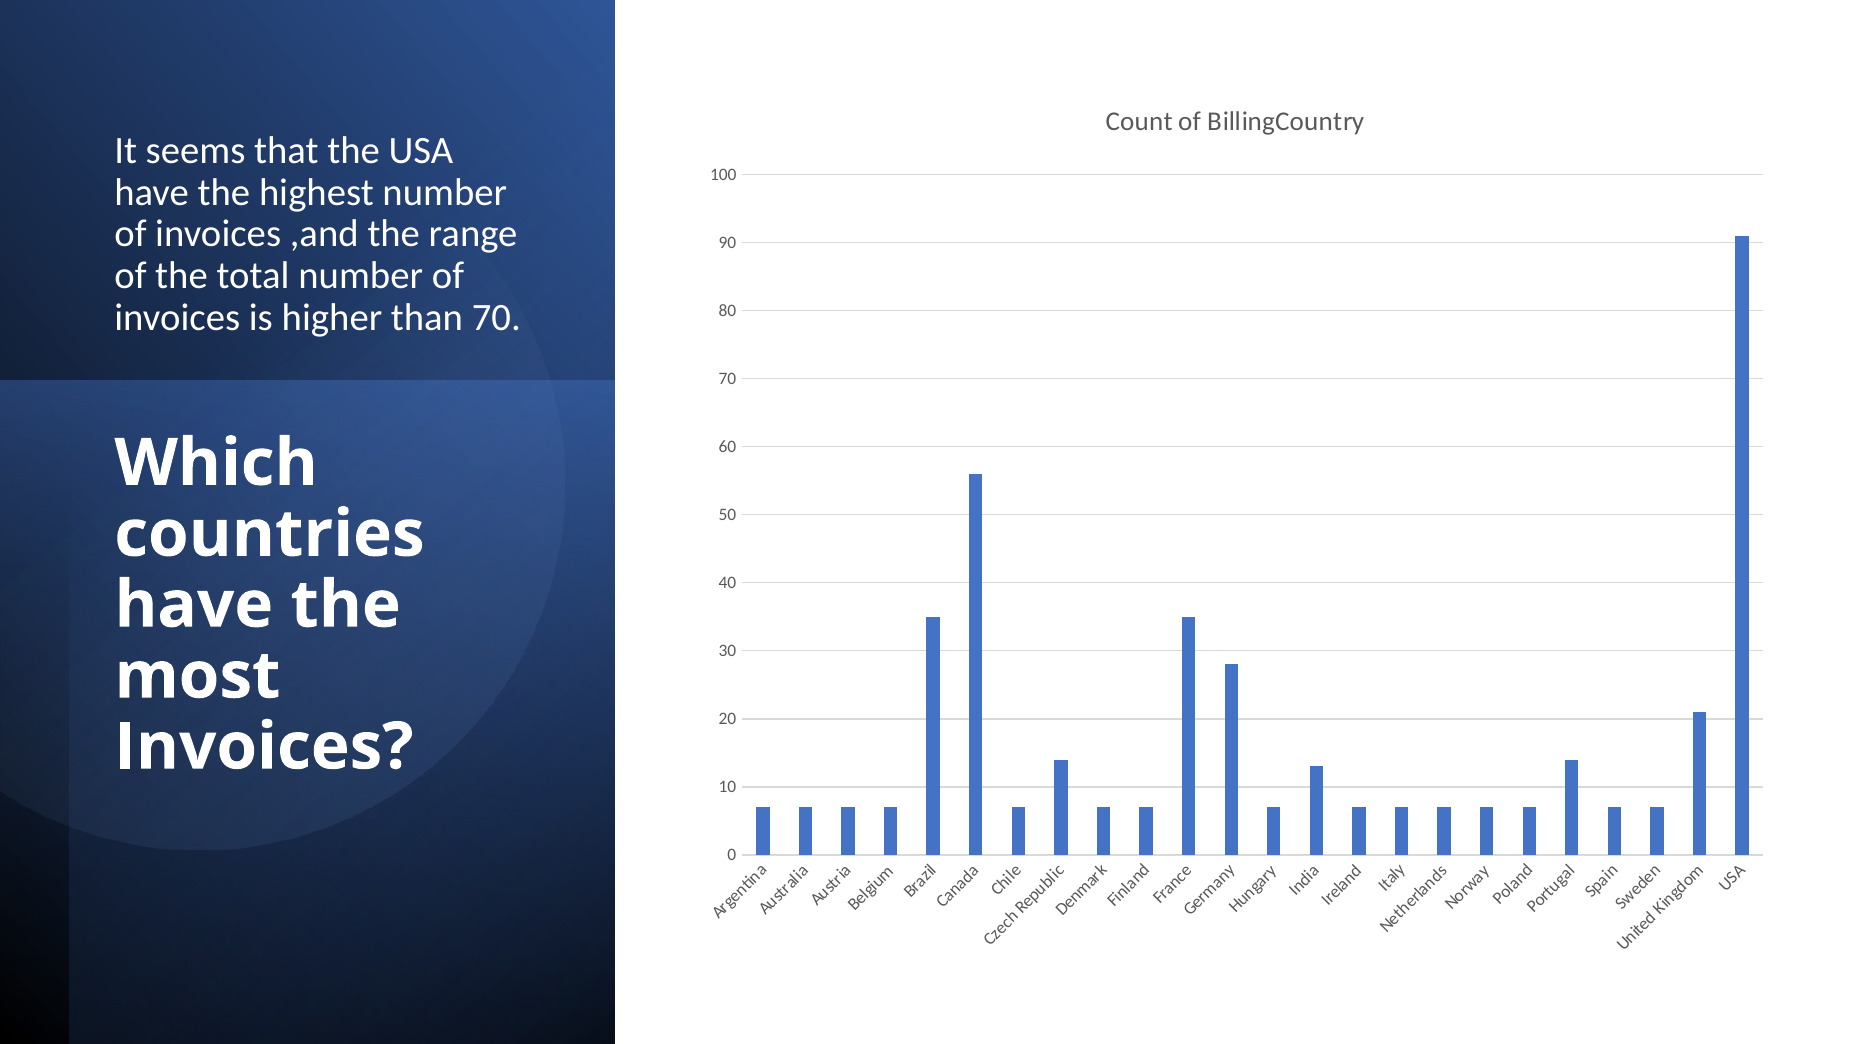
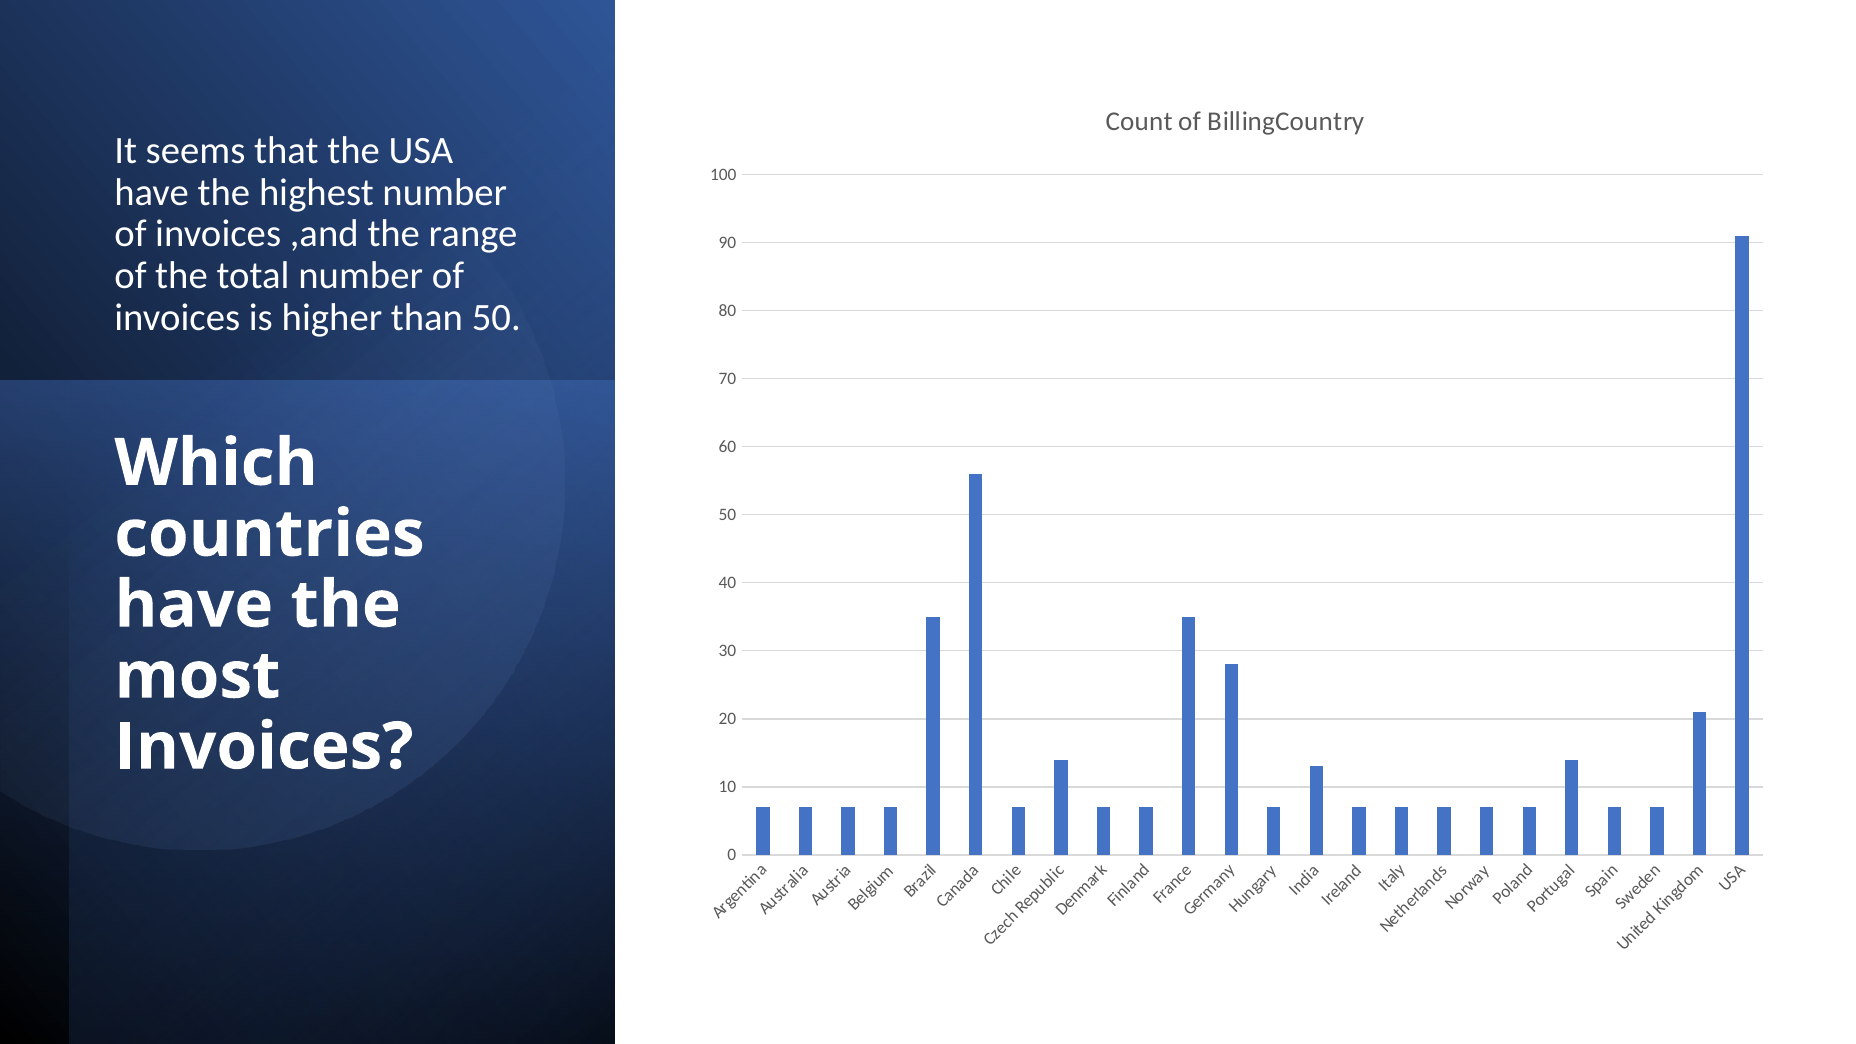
than 70: 70 -> 50
